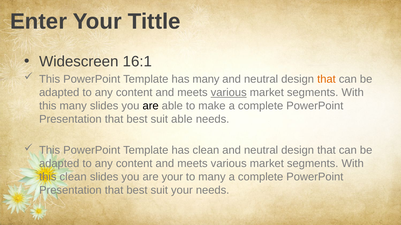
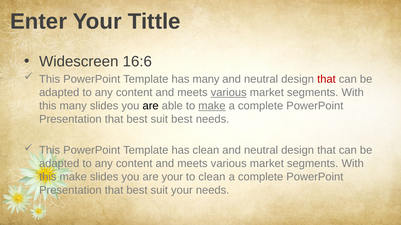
16:1: 16:1 -> 16:6
that at (326, 79) colour: orange -> red
make at (212, 106) underline: none -> present
suit able: able -> best
this clean: clean -> make
to many: many -> clean
